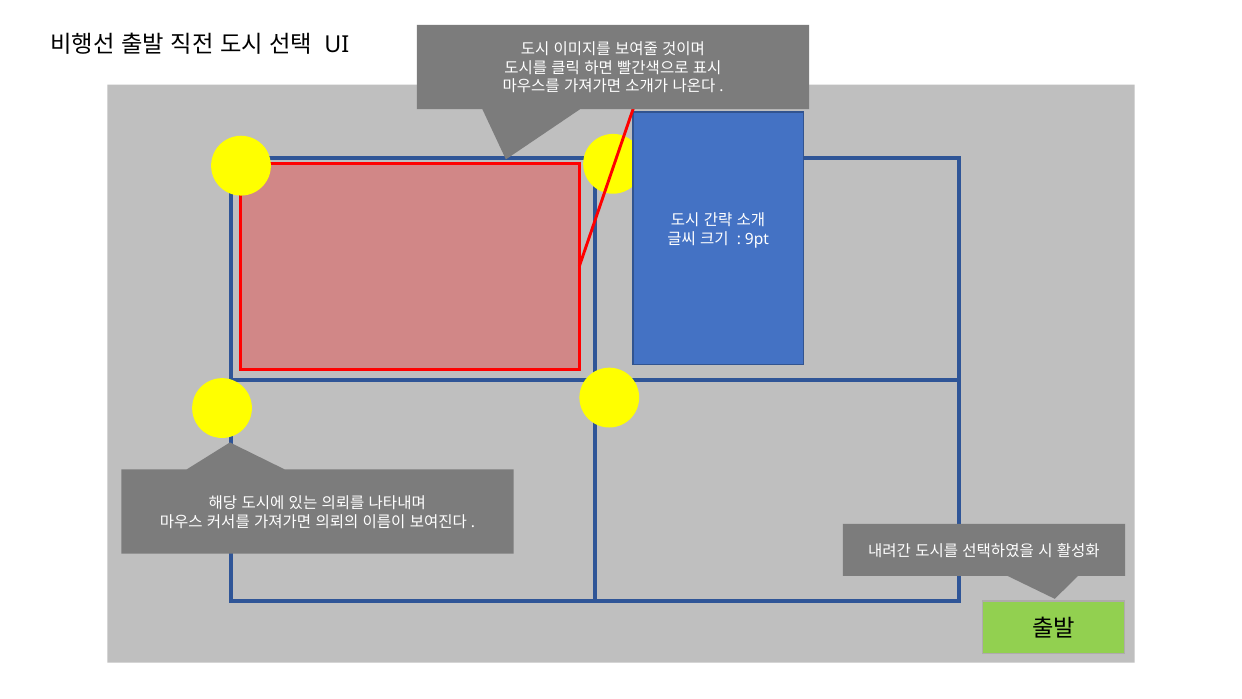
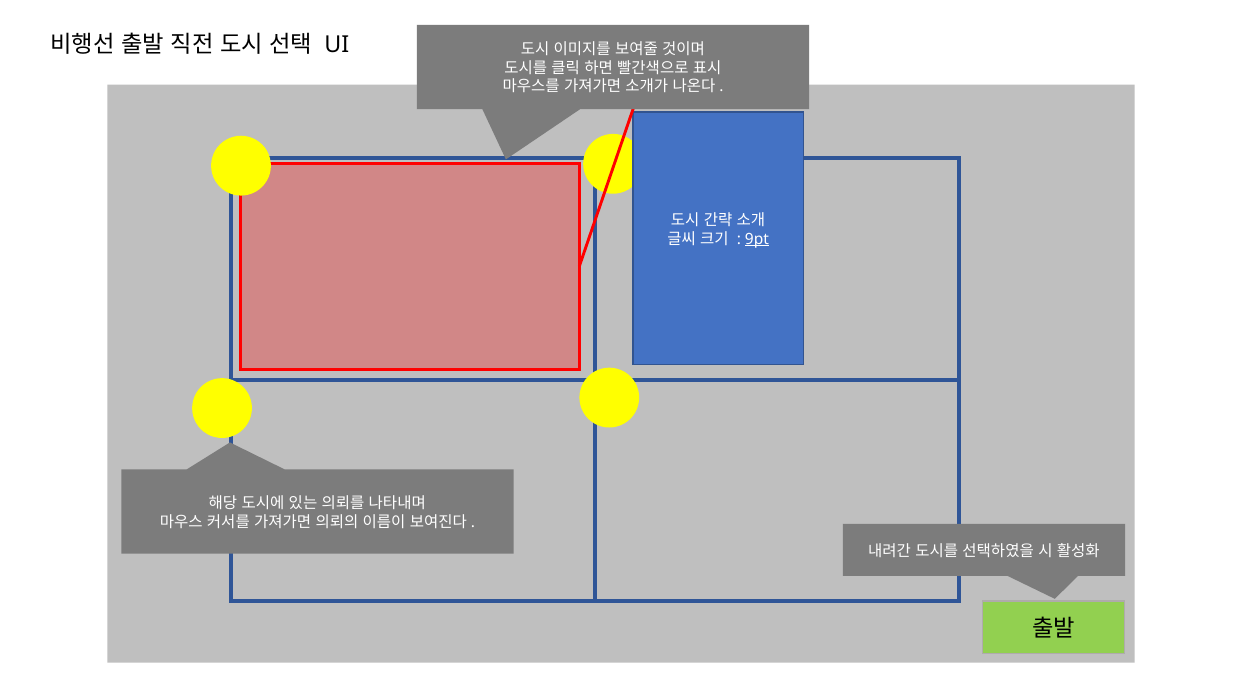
9pt underline: none -> present
